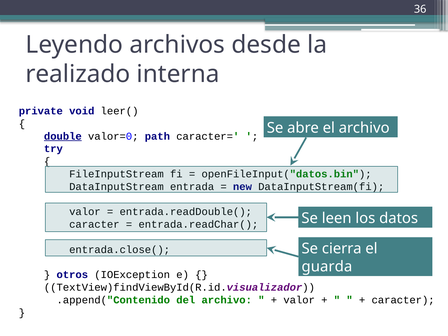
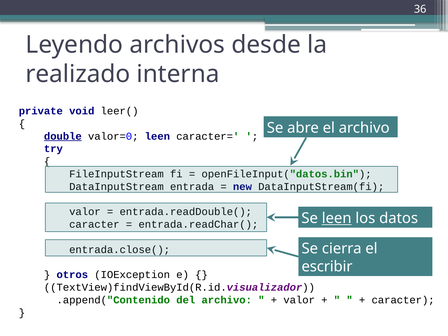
valor=0 path: path -> leen
leen at (337, 218) underline: none -> present
guarda: guarda -> escribir
